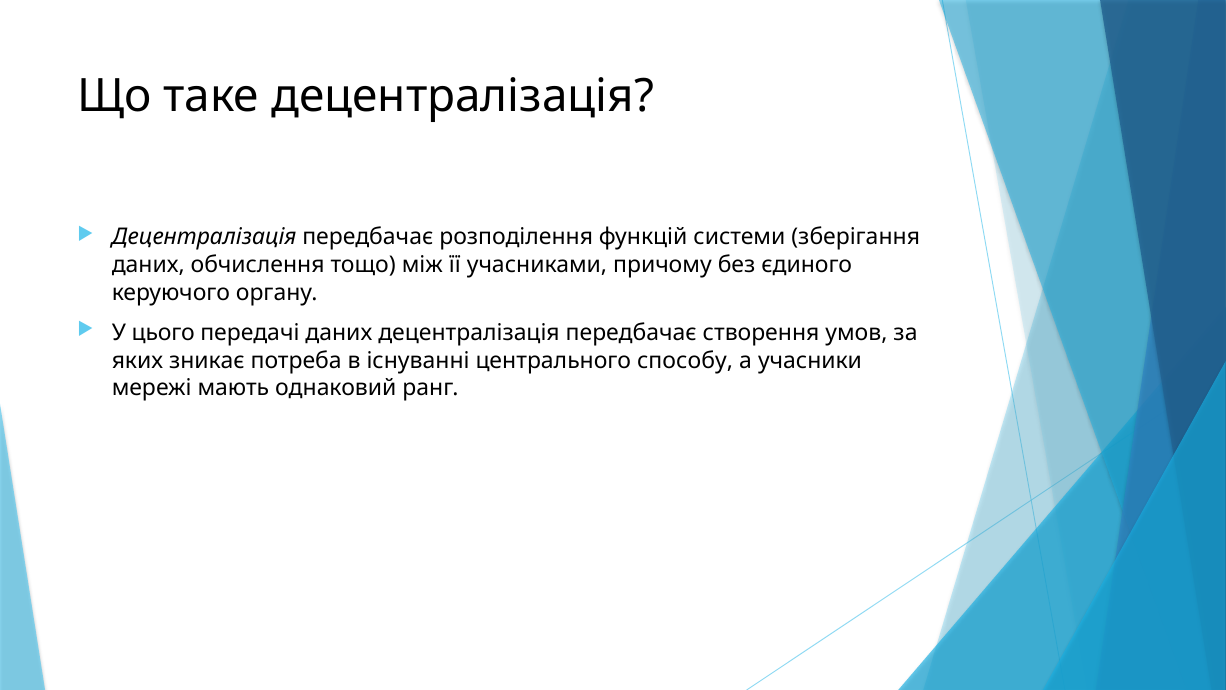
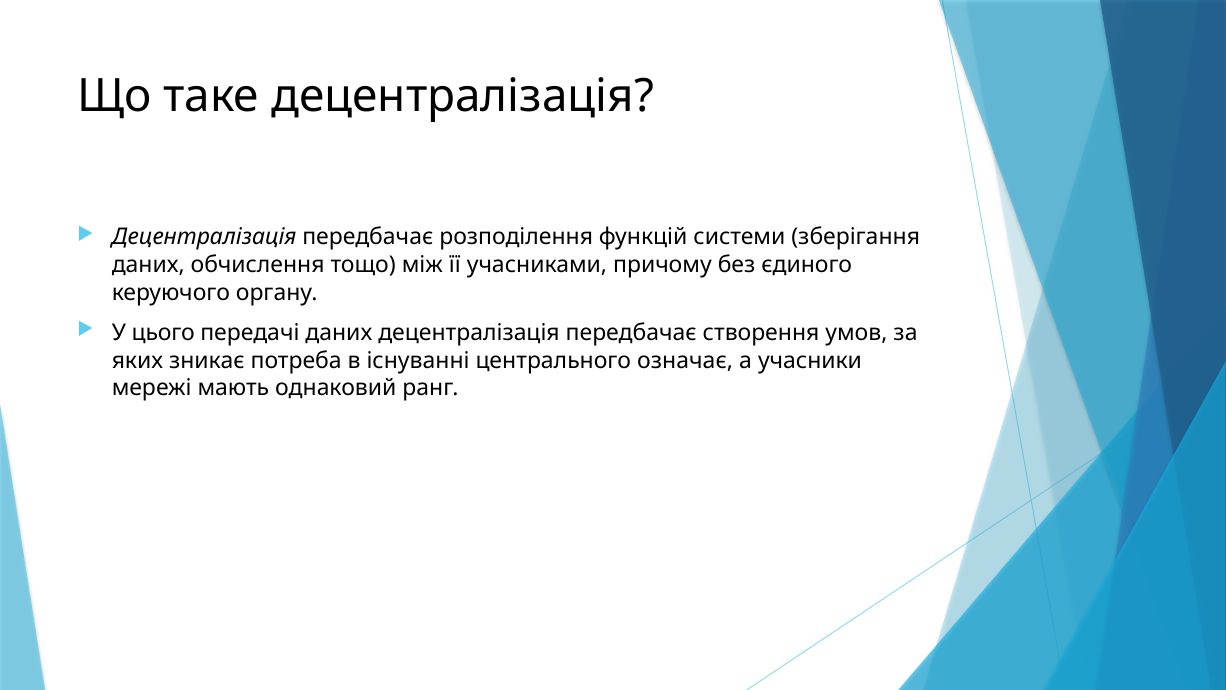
способу: способу -> означає
